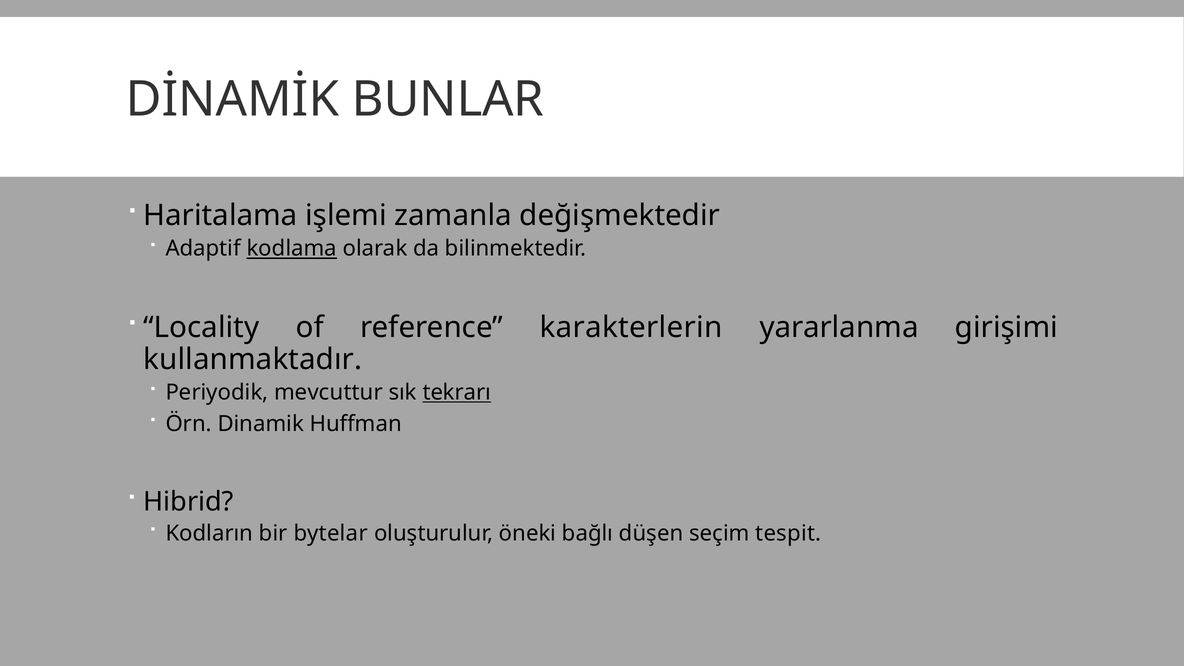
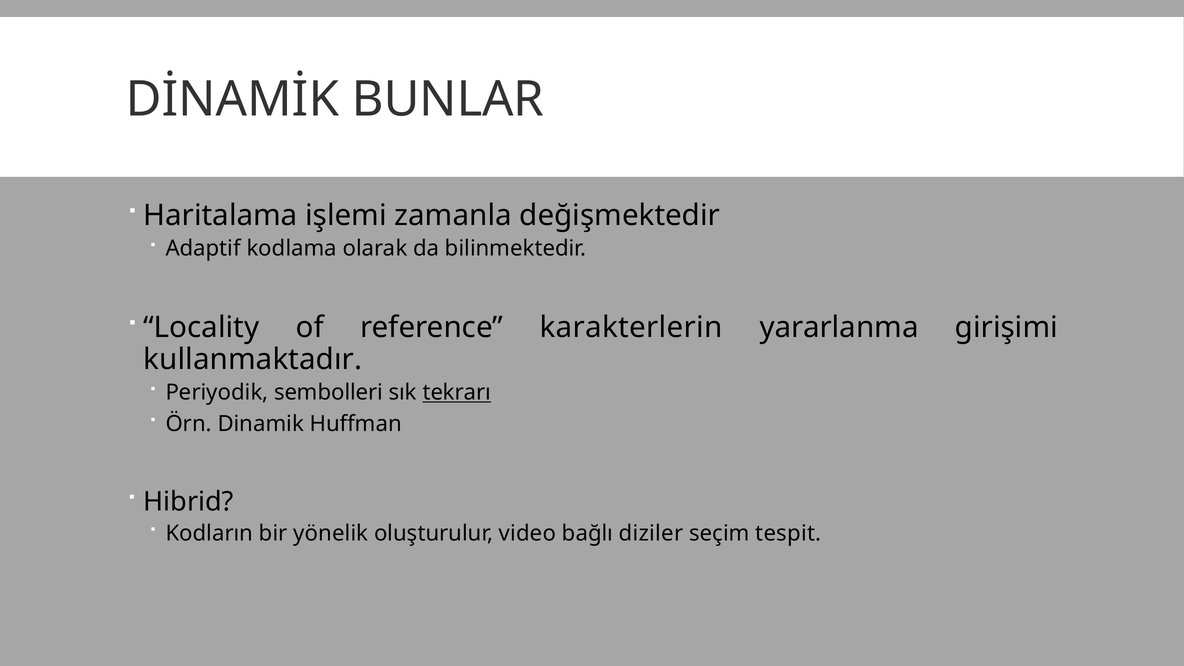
kodlama underline: present -> none
mevcuttur: mevcuttur -> sembolleri
bytelar: bytelar -> yönelik
öneki: öneki -> video
düşen: düşen -> diziler
